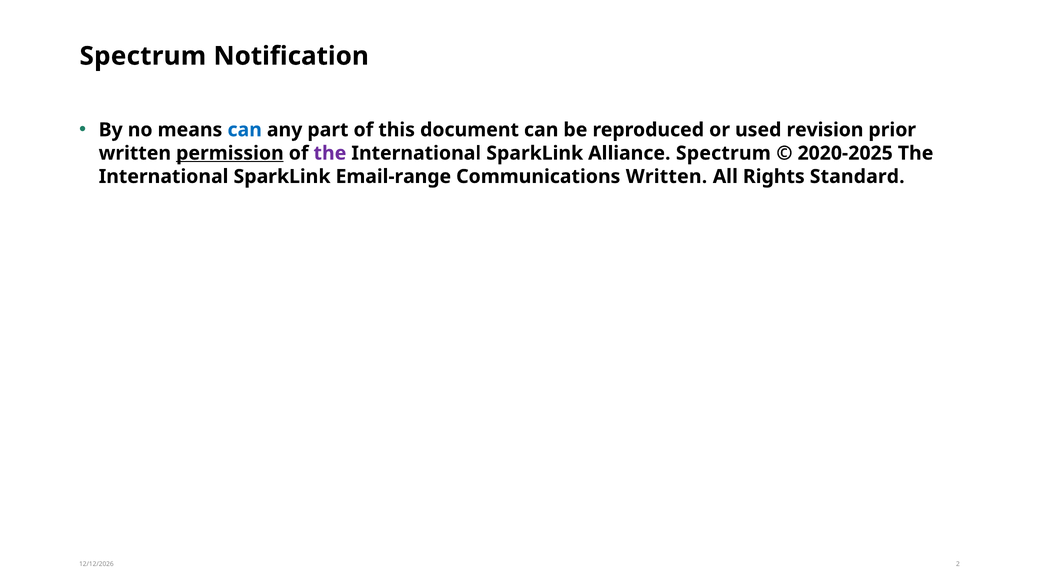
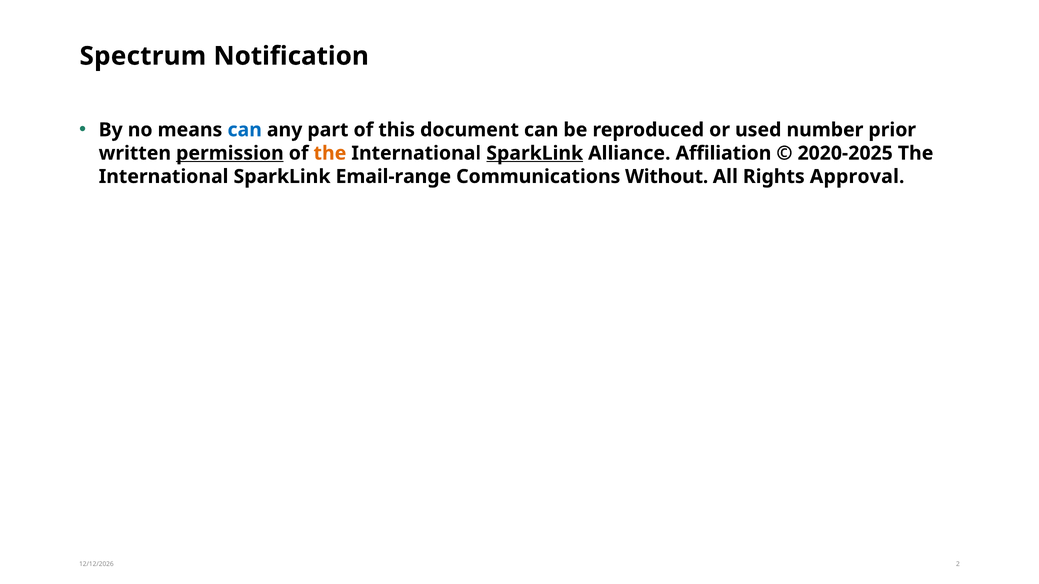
revision: revision -> number
the at (330, 153) colour: purple -> orange
SparkLink at (535, 153) underline: none -> present
Alliance Spectrum: Spectrum -> Affiliation
Communications Written: Written -> Without
Standard: Standard -> Approval
